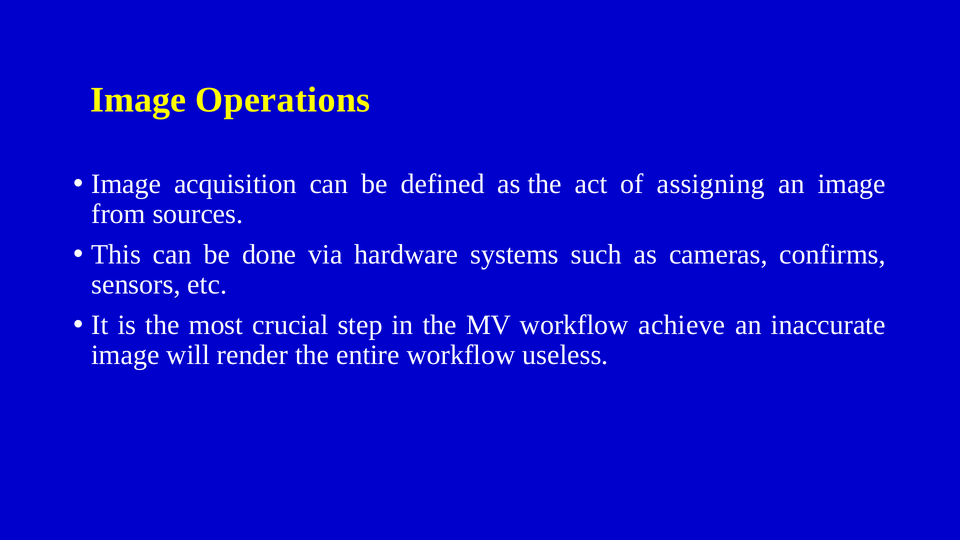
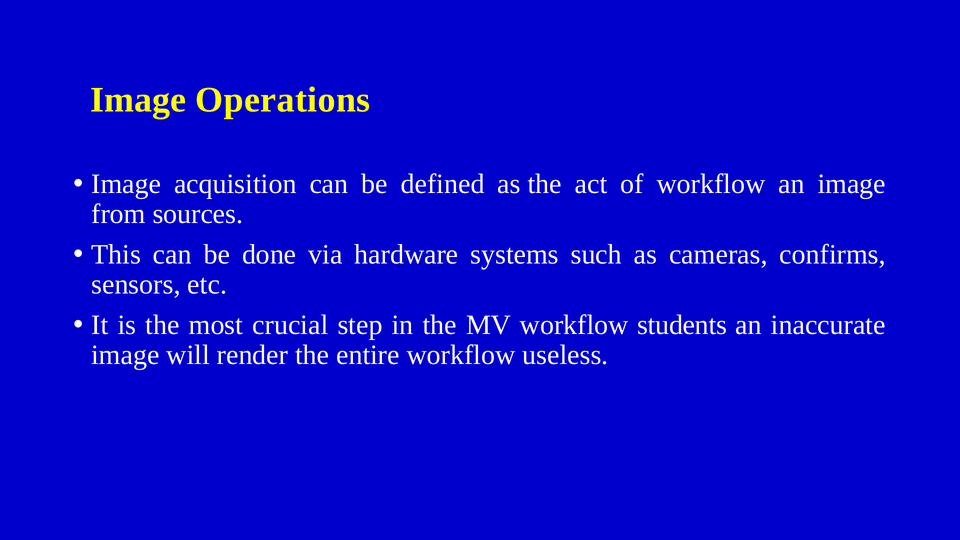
of assigning: assigning -> workflow
achieve: achieve -> students
